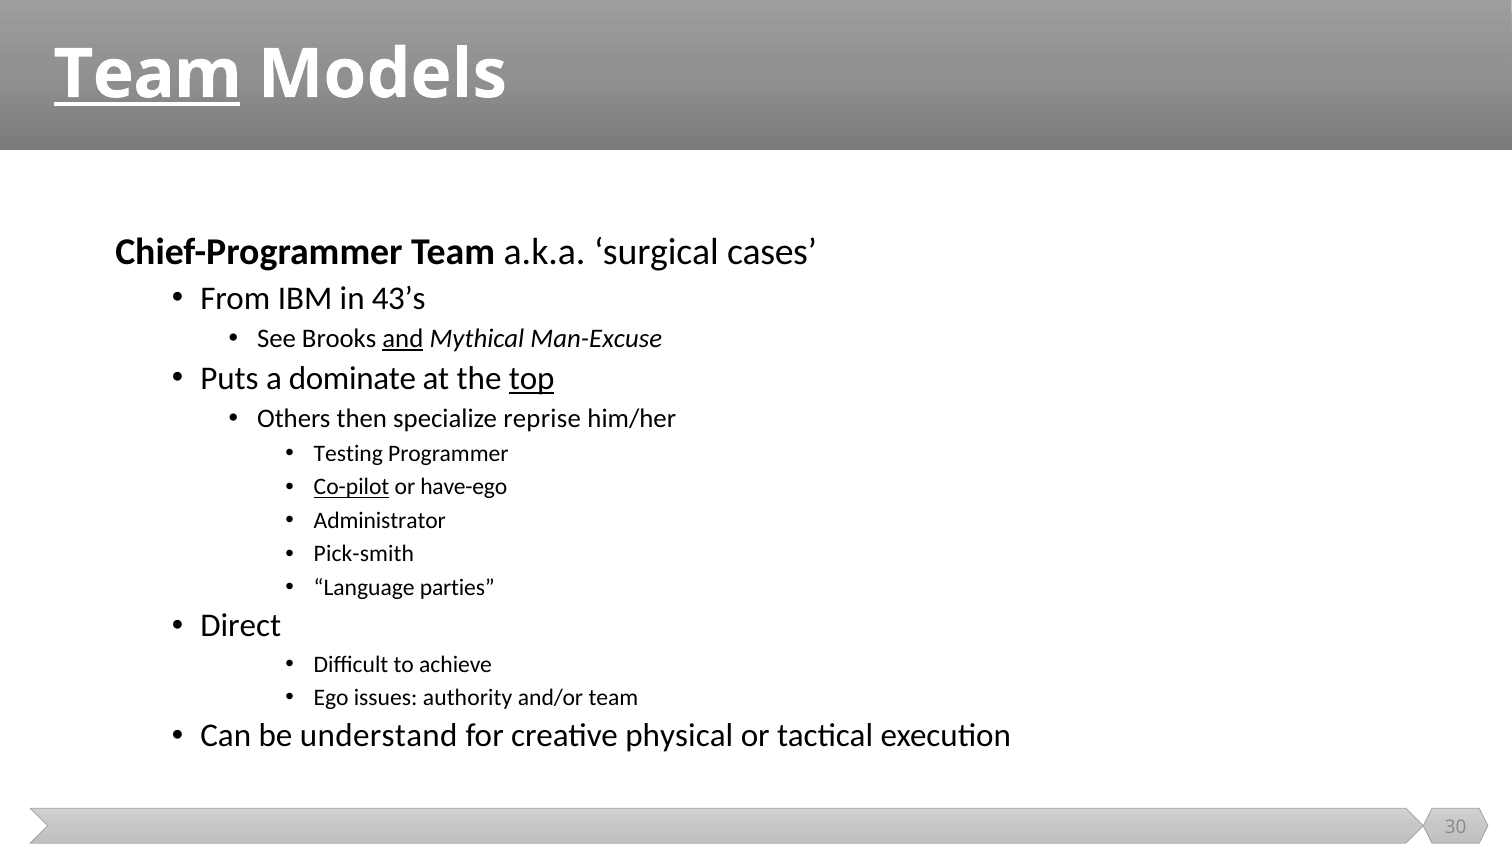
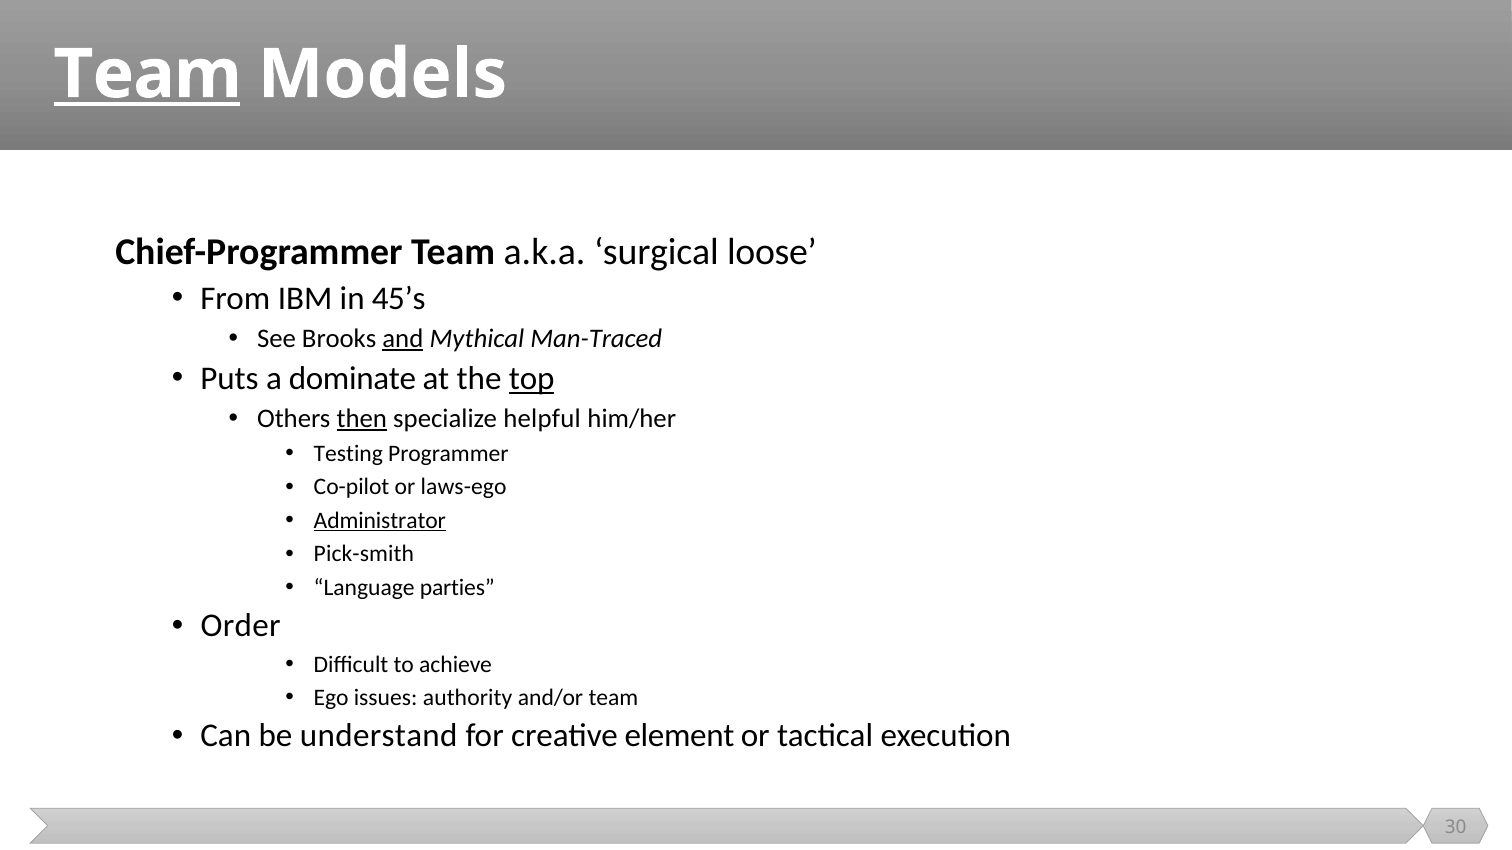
cases: cases -> loose
43’s: 43’s -> 45’s
Man-Excuse: Man-Excuse -> Man-Traced
then underline: none -> present
reprise: reprise -> helpful
Co-pilot underline: present -> none
have-ego: have-ego -> laws-ego
Administrator underline: none -> present
Direct: Direct -> Order
physical: physical -> element
